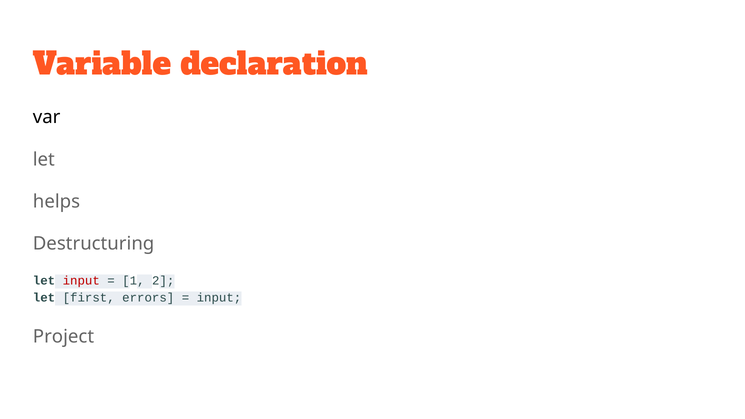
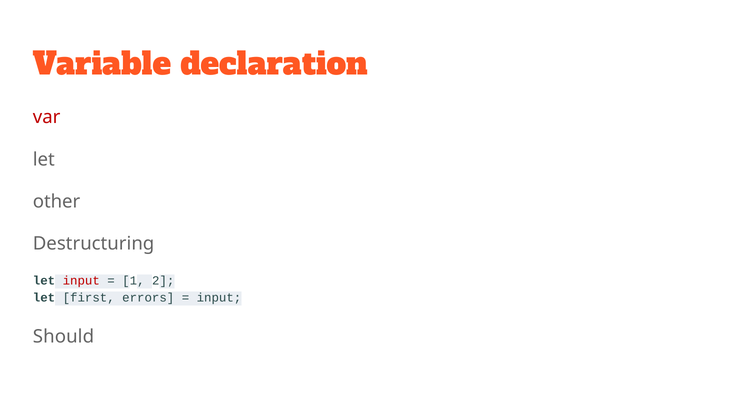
var colour: black -> red
helps: helps -> other
Project: Project -> Should
